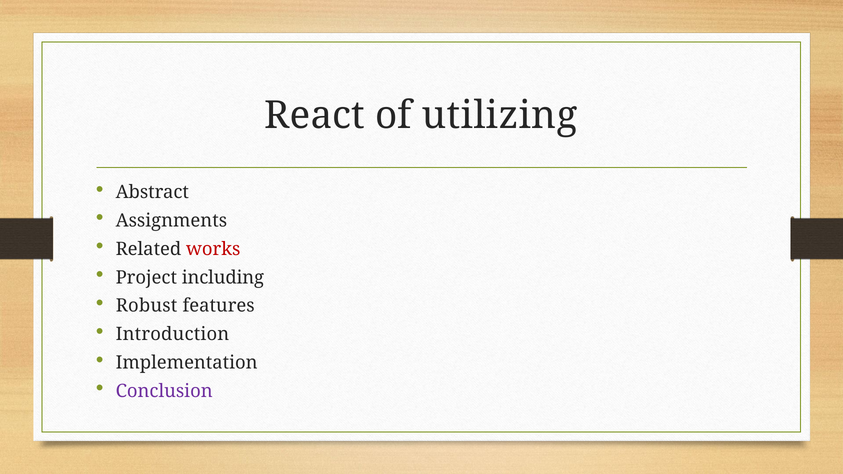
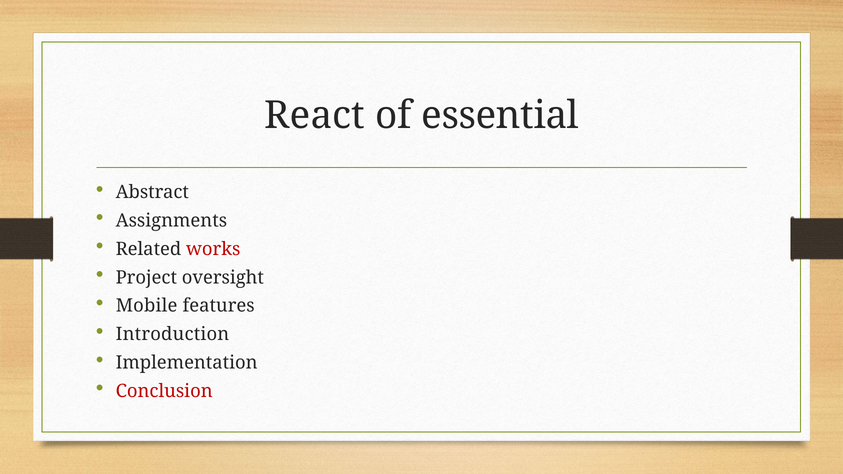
utilizing: utilizing -> essential
including: including -> oversight
Robust: Robust -> Mobile
Conclusion colour: purple -> red
